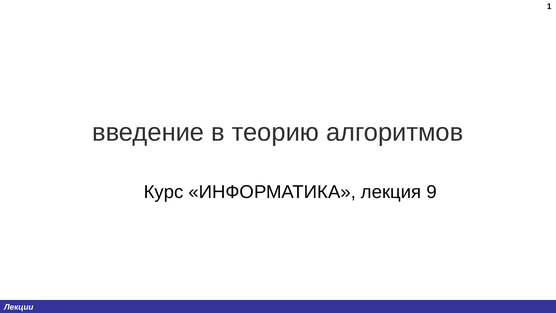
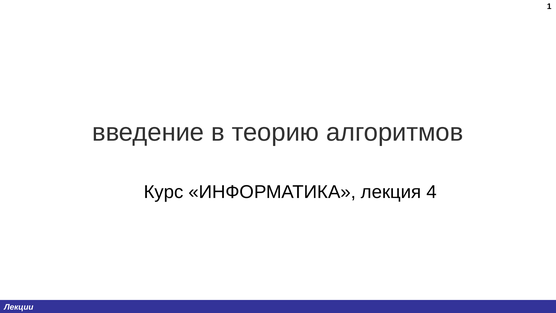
9: 9 -> 4
